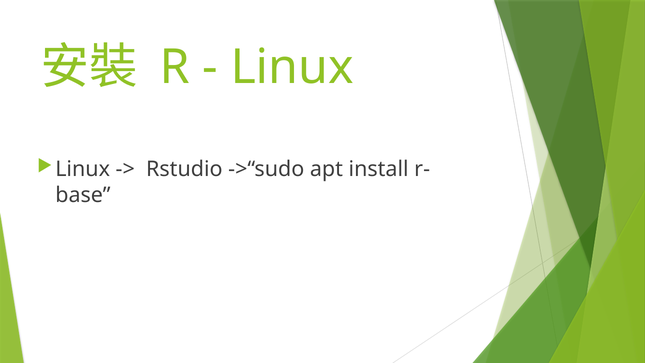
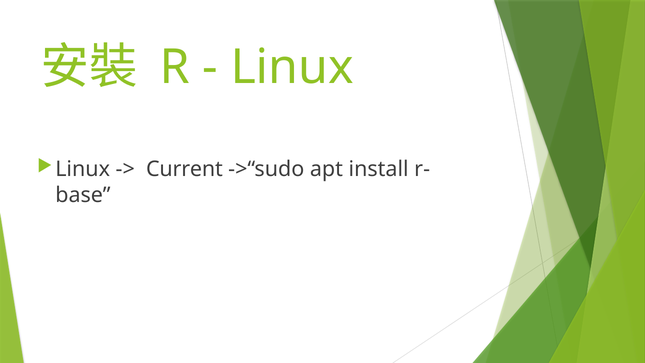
Rstudio: Rstudio -> Current
